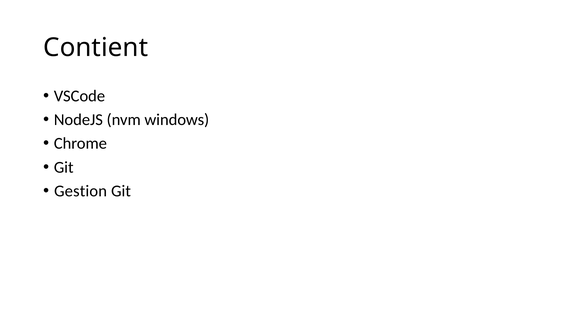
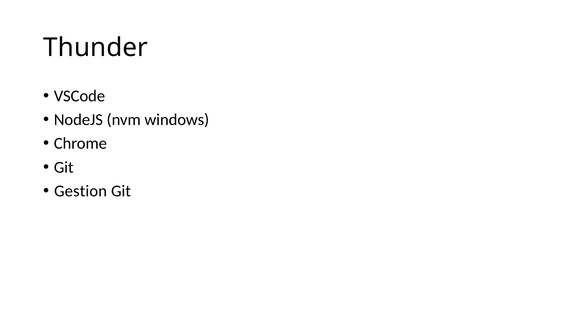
Contient: Contient -> Thunder
